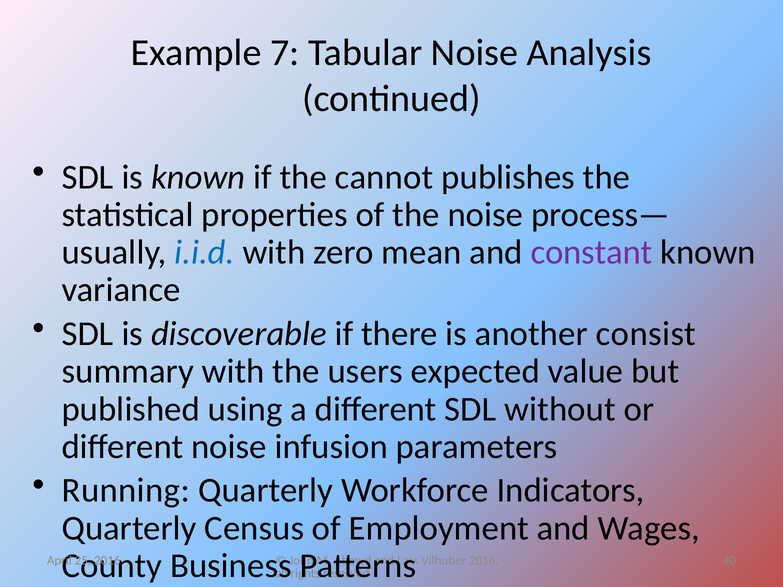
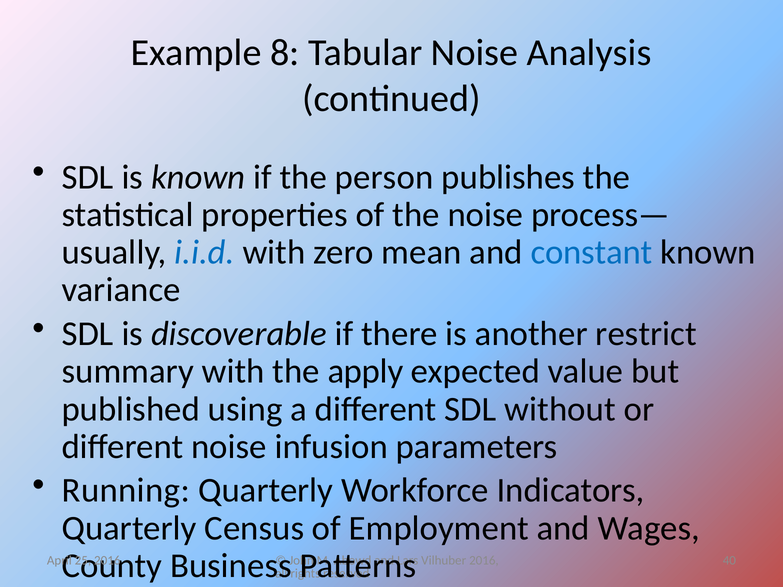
7: 7 -> 8
cannot: cannot -> person
constant colour: purple -> blue
consist: consist -> restrict
users: users -> apply
